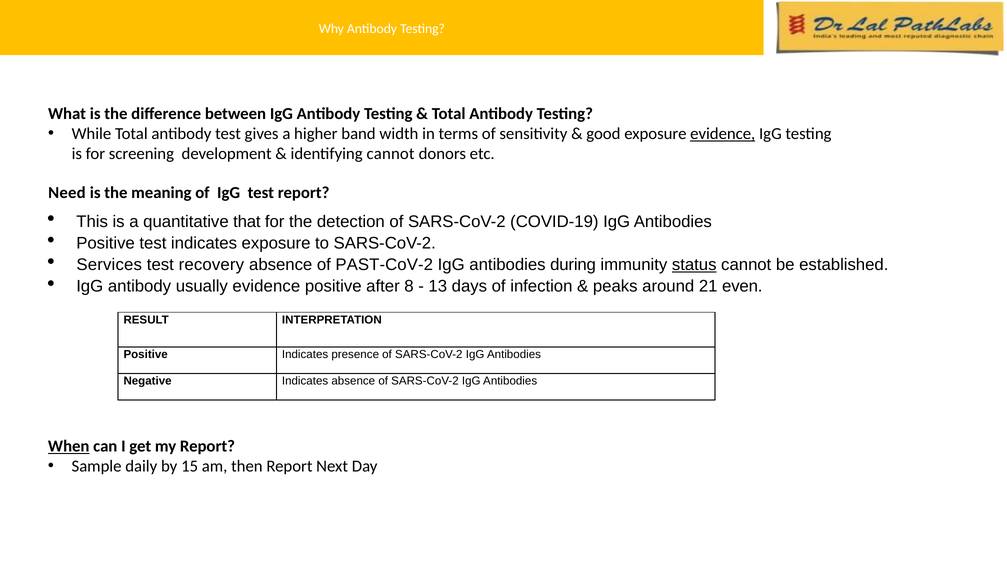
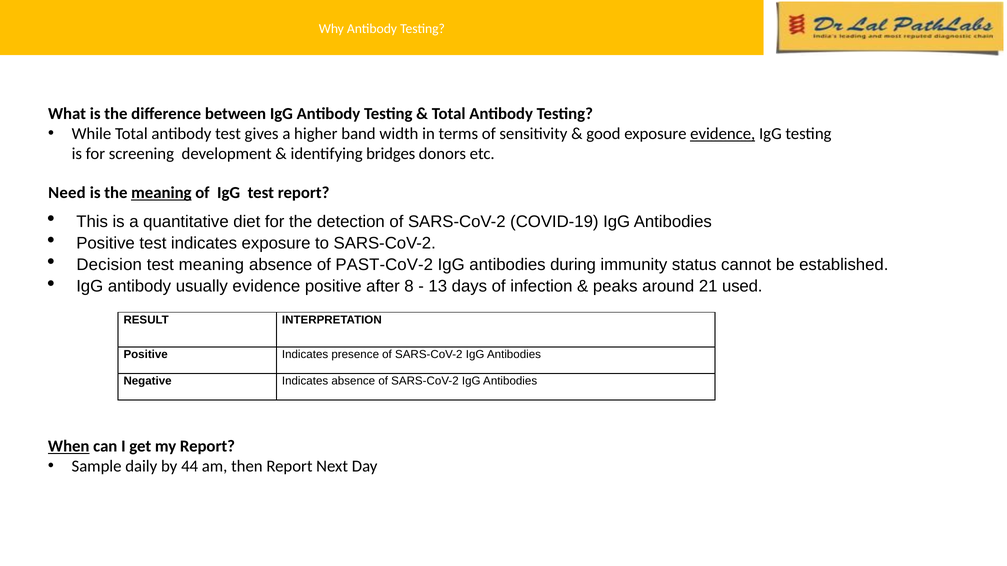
identifying cannot: cannot -> bridges
meaning at (161, 193) underline: none -> present
that: that -> diet
Services: Services -> Decision
test recovery: recovery -> meaning
status underline: present -> none
even: even -> used
15: 15 -> 44
